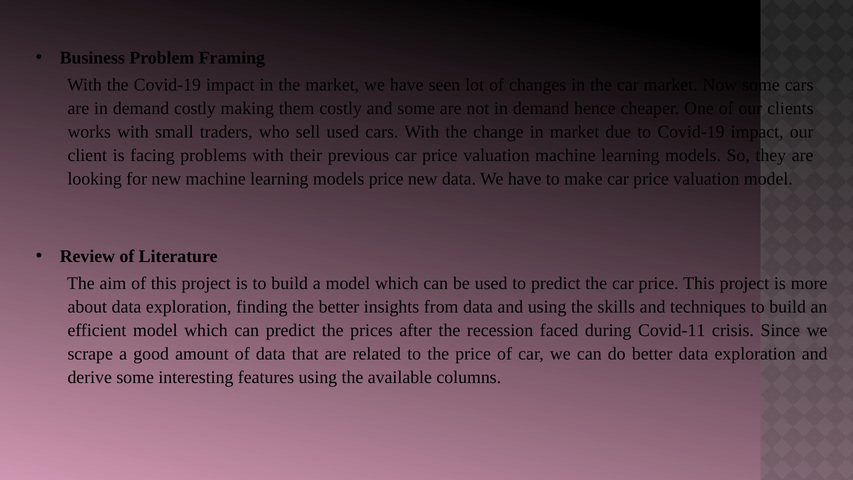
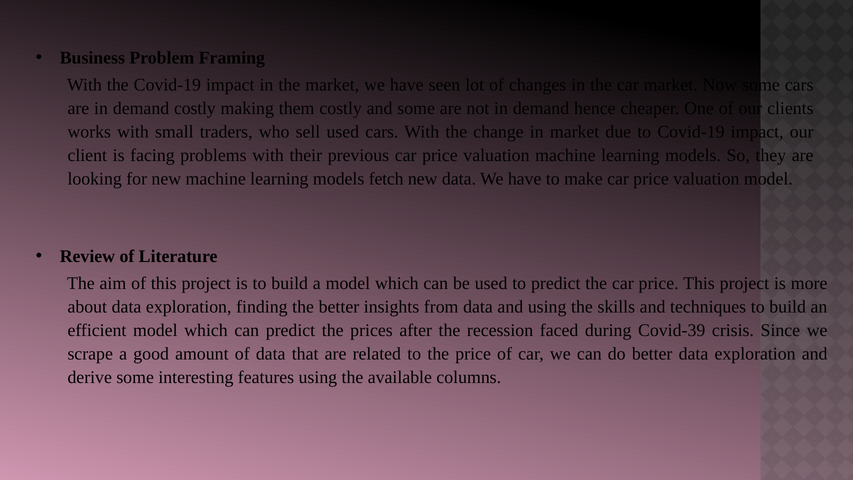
models price: price -> fetch
Covid-11: Covid-11 -> Covid-39
